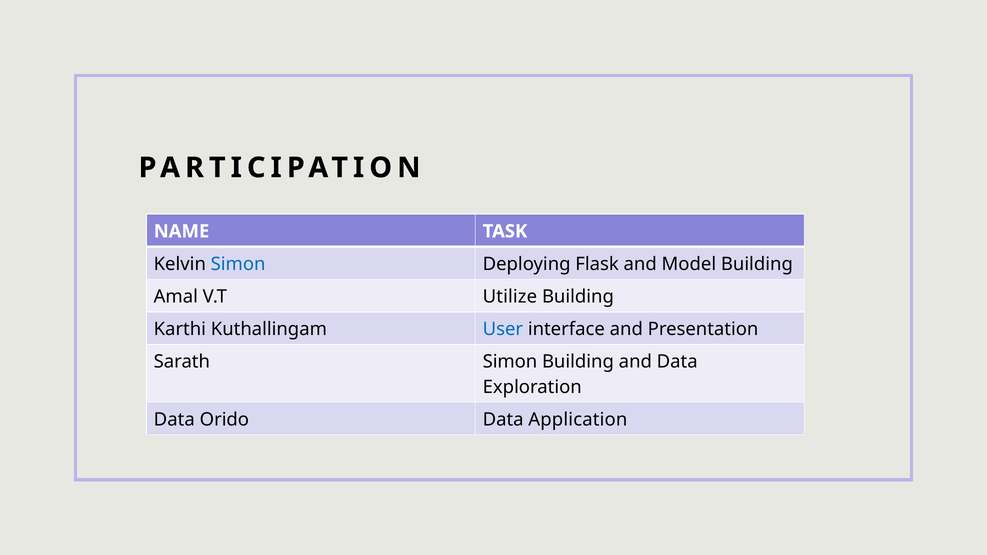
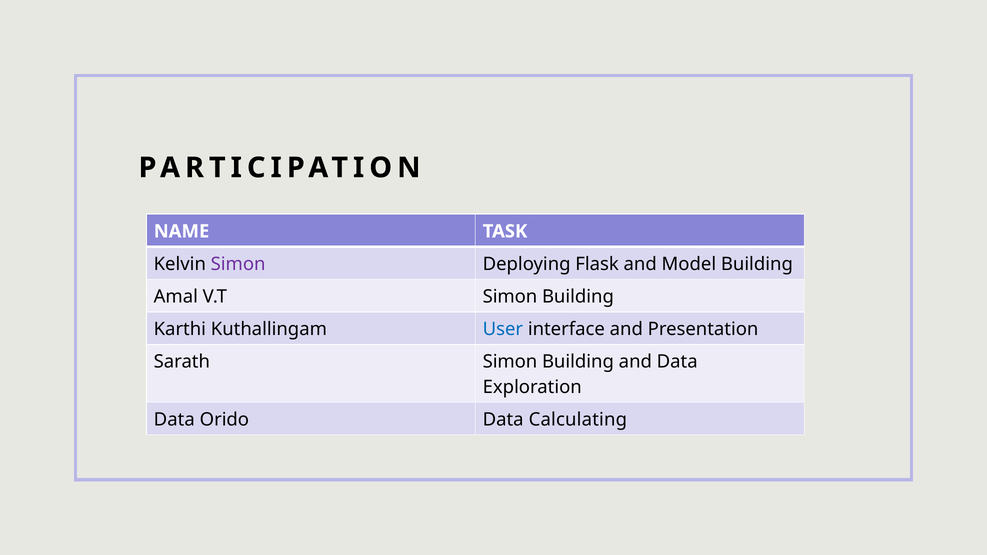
Simon at (238, 264) colour: blue -> purple
V.T Utilize: Utilize -> Simon
Application: Application -> Calculating
